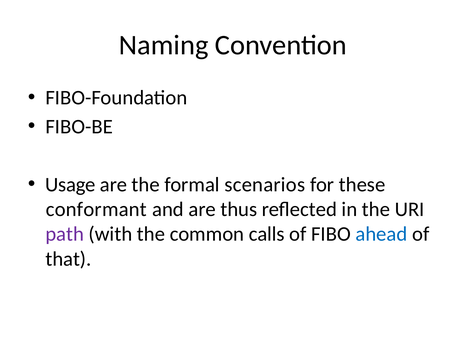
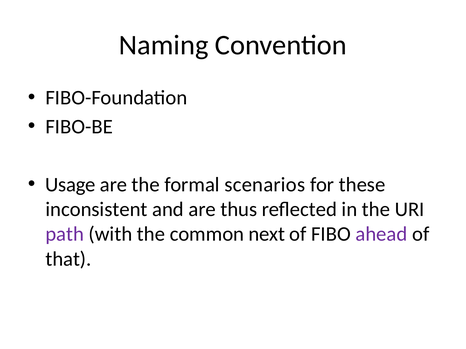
conformant: conformant -> inconsistent
calls: calls -> next
ahead colour: blue -> purple
